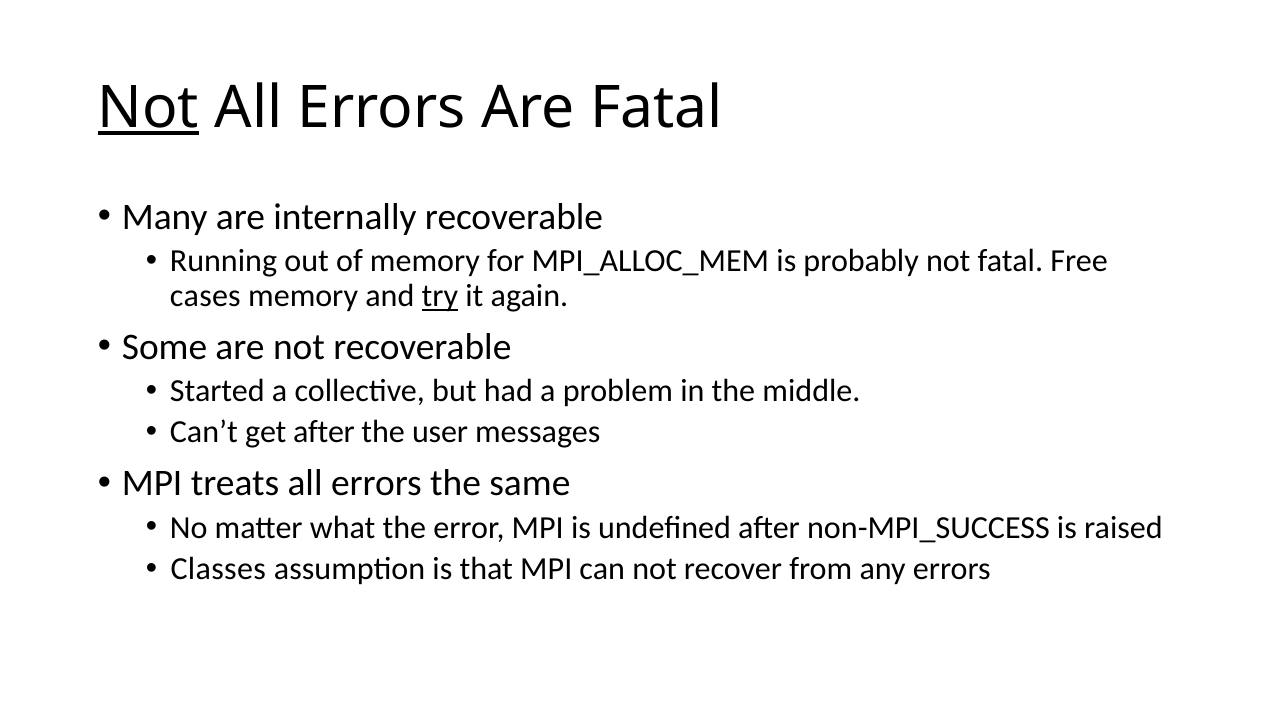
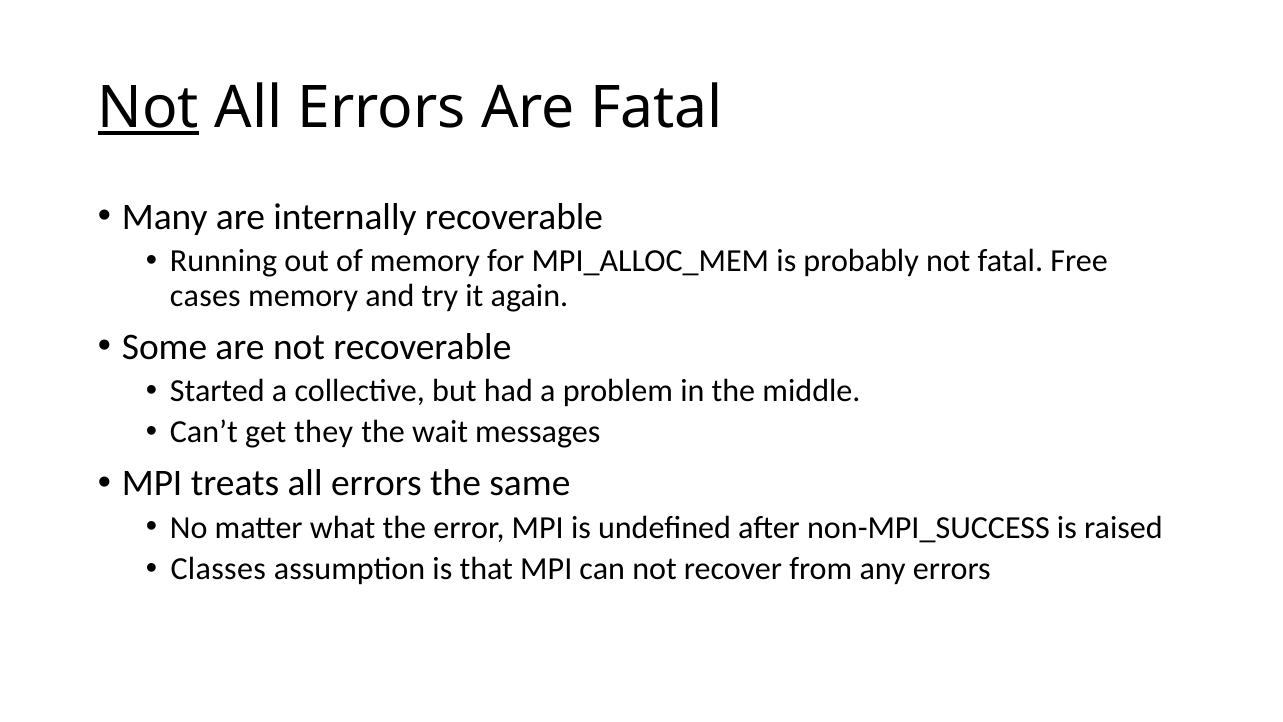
try underline: present -> none
get after: after -> they
user: user -> wait
